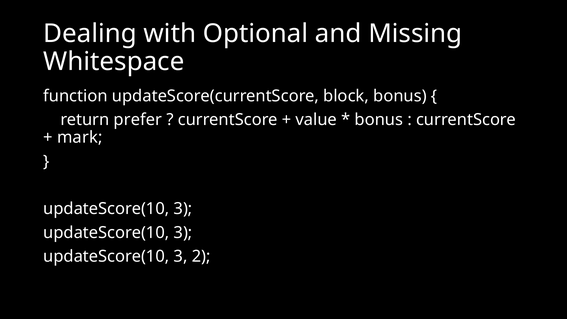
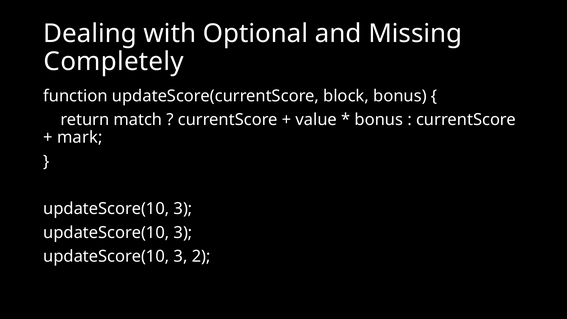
Whitespace: Whitespace -> Completely
prefer: prefer -> match
